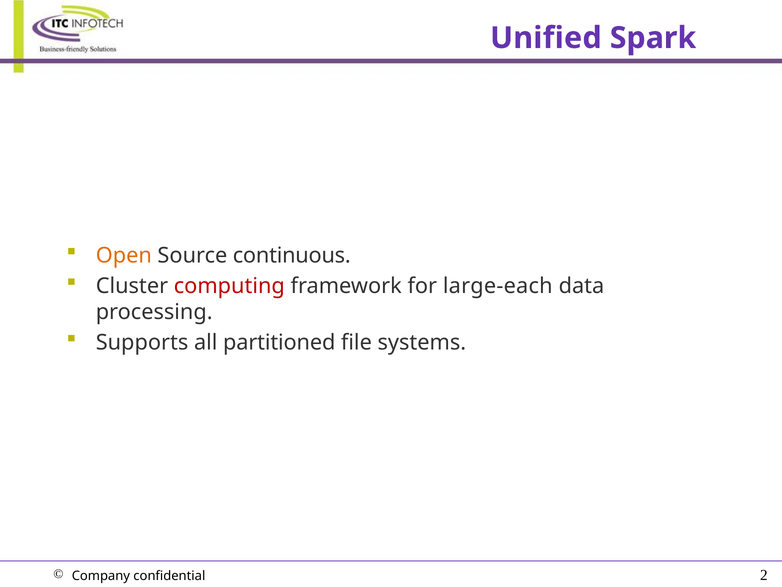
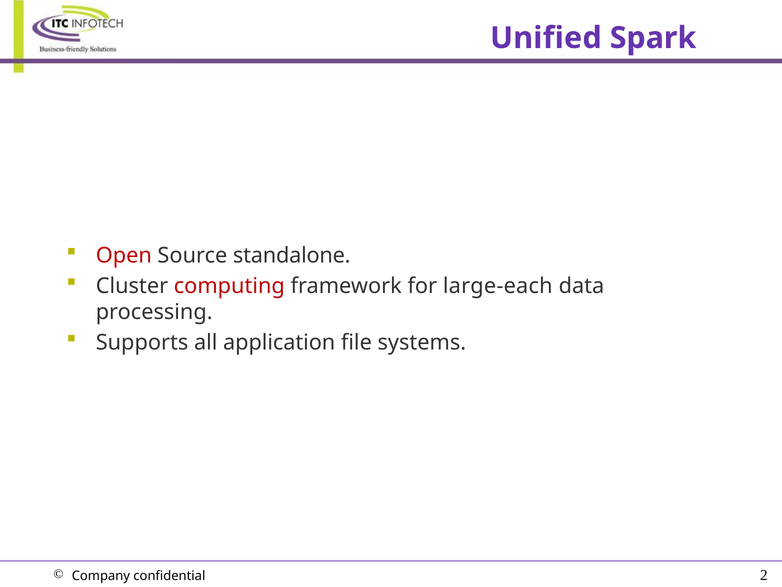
Open colour: orange -> red
continuous: continuous -> standalone
partitioned: partitioned -> application
